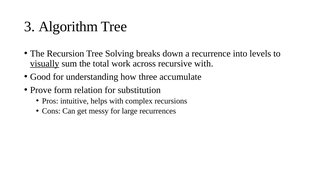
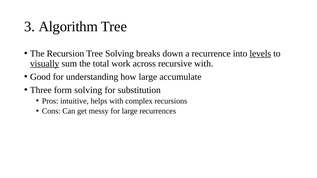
levels underline: none -> present
how three: three -> large
Prove: Prove -> Three
form relation: relation -> solving
